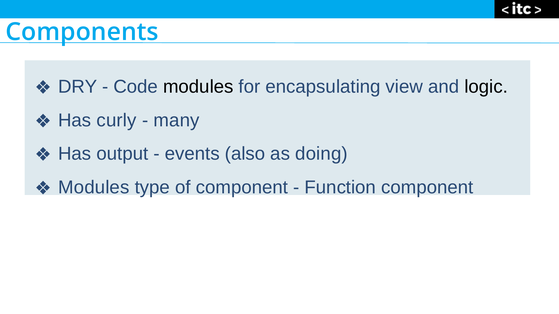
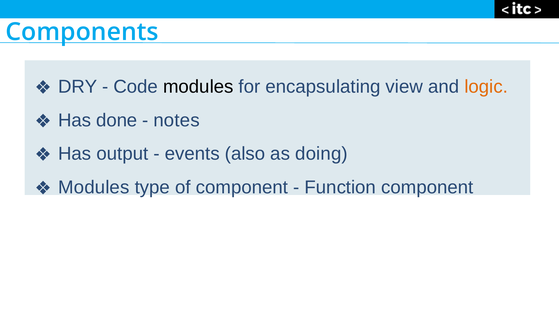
logic colour: black -> orange
curly: curly -> done
many: many -> notes
